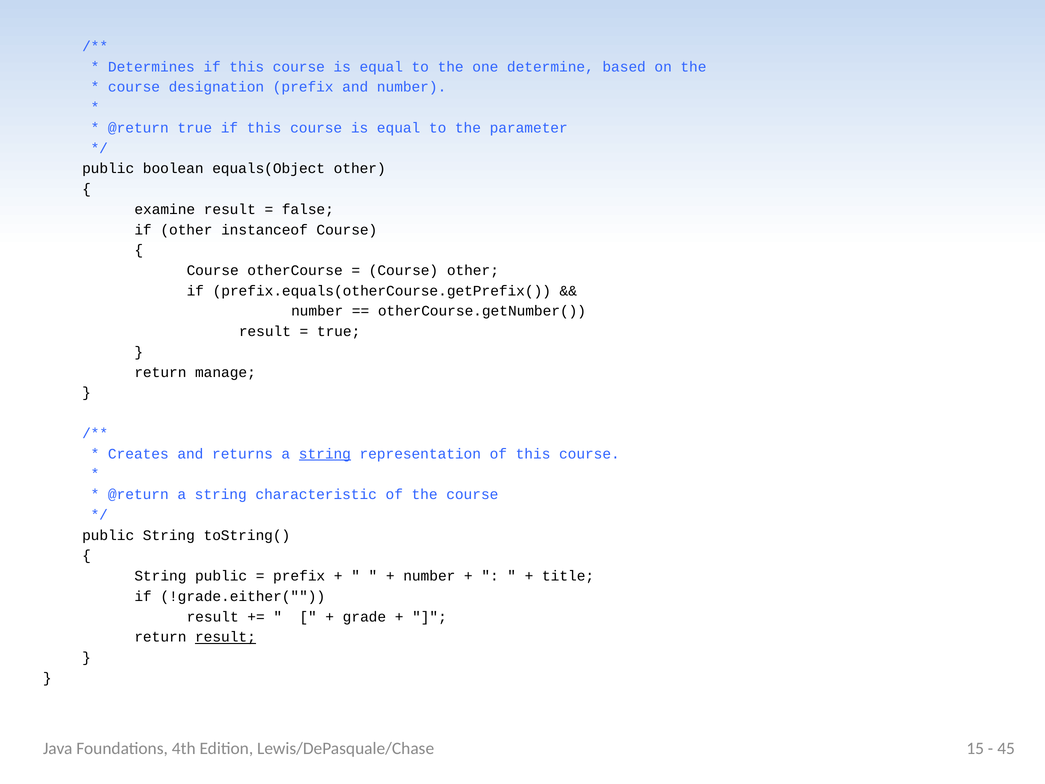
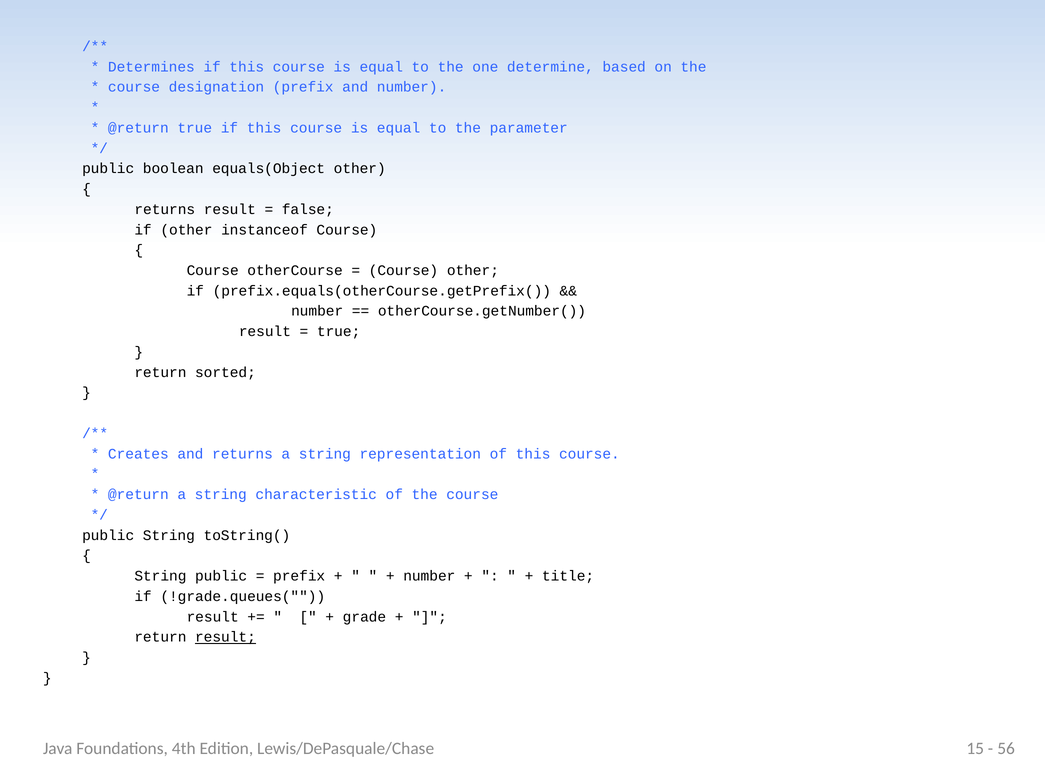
examine at (165, 209): examine -> returns
manage: manage -> sorted
string at (325, 454) underline: present -> none
!grade.either(: !grade.either( -> !grade.queues(
45: 45 -> 56
